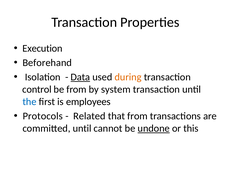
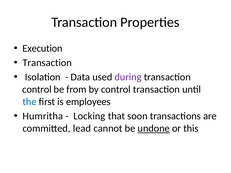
Beforehand at (47, 63): Beforehand -> Transaction
Data underline: present -> none
during colour: orange -> purple
by system: system -> control
Protocols: Protocols -> Humritha
Related: Related -> Locking
that from: from -> soon
committed until: until -> lead
